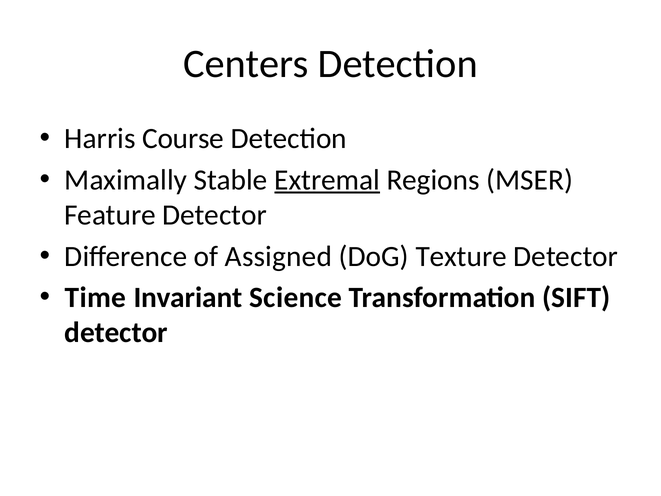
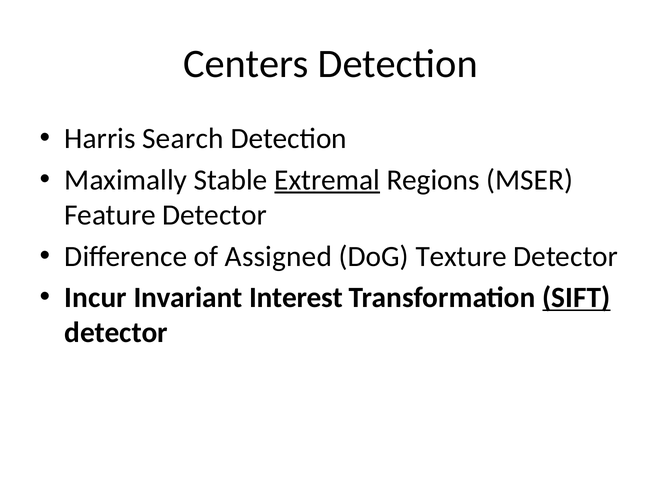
Course: Course -> Search
Time: Time -> Incur
Science: Science -> Interest
SIFT underline: none -> present
